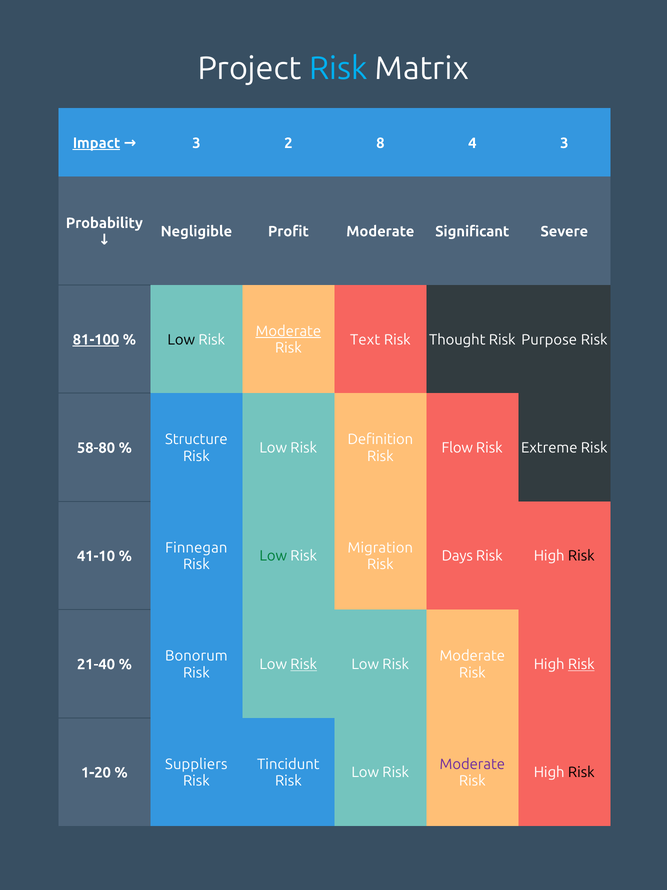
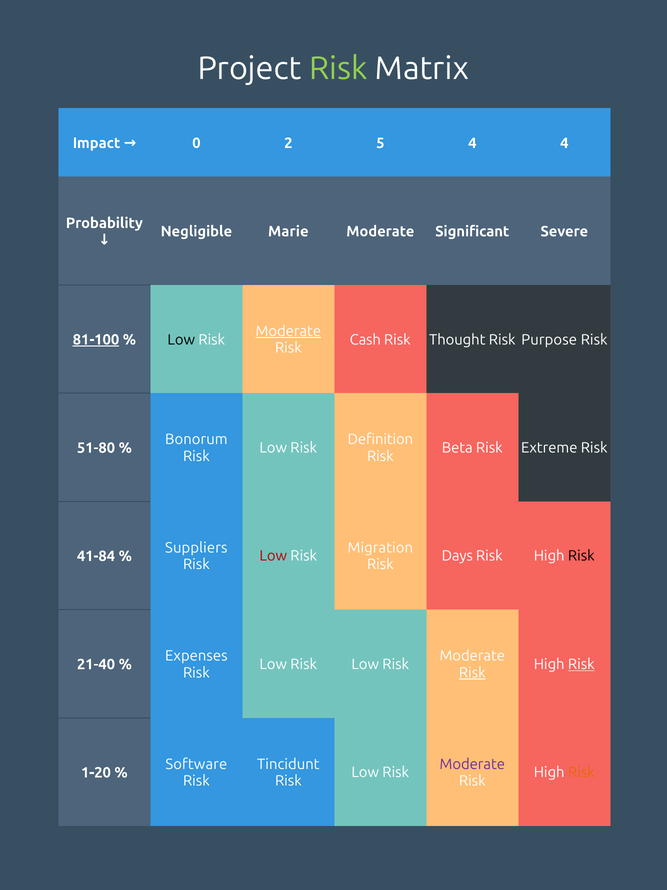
Risk at (338, 68) colour: light blue -> light green
Impact underline: present -> none
3 at (196, 143): 3 -> 0
8: 8 -> 5
4 3: 3 -> 4
Profit: Profit -> Marie
Text: Text -> Cash
Structure: Structure -> Bonorum
58-80: 58-80 -> 51-80
Flow: Flow -> Beta
Finnegan: Finnegan -> Suppliers
41-10: 41-10 -> 41-84
Low at (273, 556) colour: green -> red
Bonorum: Bonorum -> Expenses
Risk at (304, 664) underline: present -> none
Risk at (472, 672) underline: none -> present
Suppliers: Suppliers -> Software
Risk at (581, 772) colour: black -> orange
